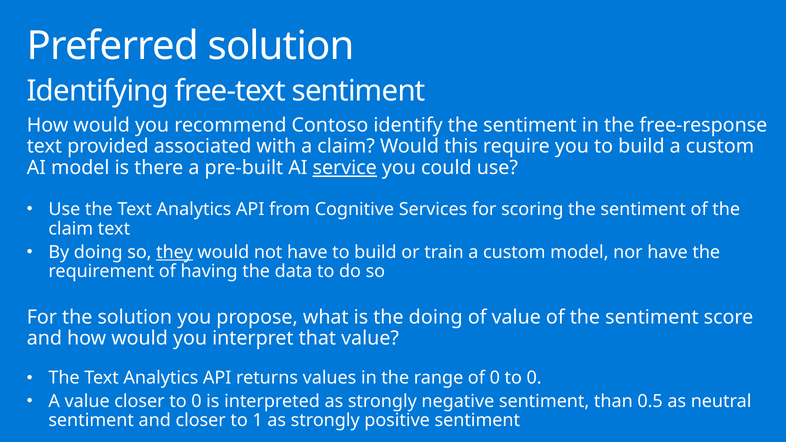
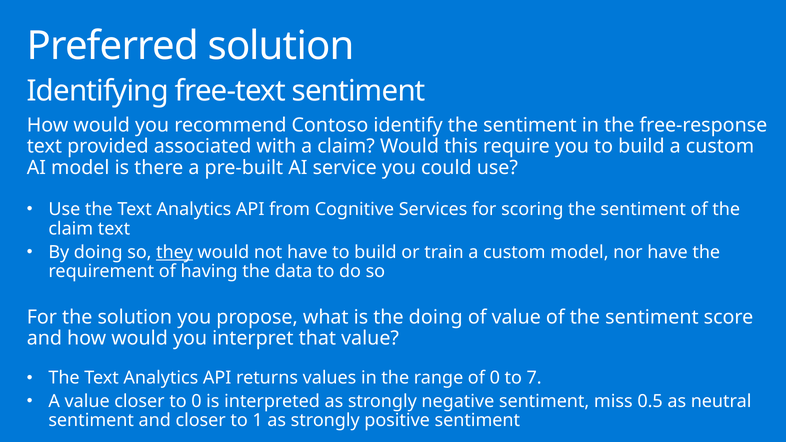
service underline: present -> none
0 to 0: 0 -> 7
than: than -> miss
